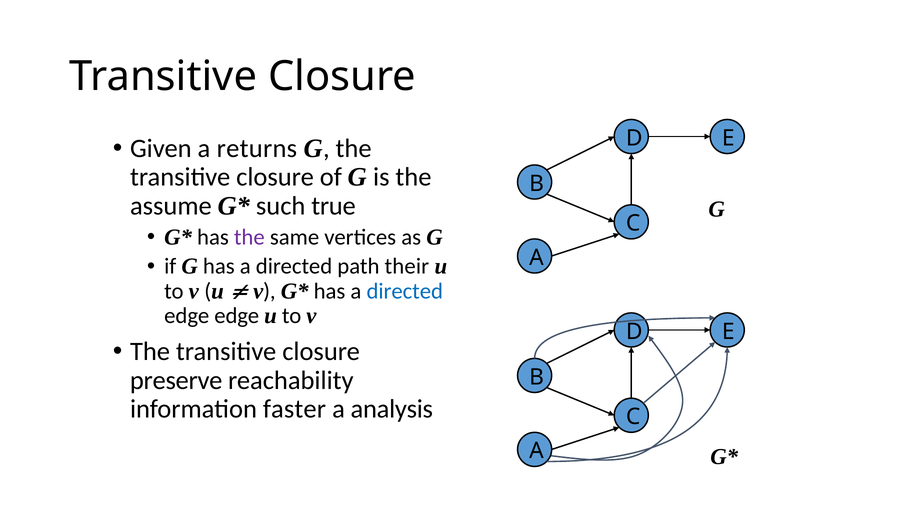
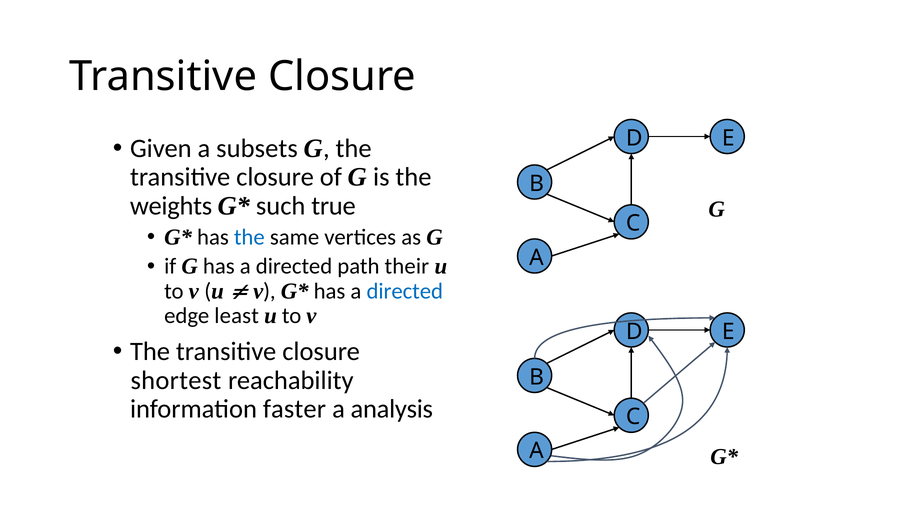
returns: returns -> subsets
assume: assume -> weights
the at (249, 237) colour: purple -> blue
edge edge: edge -> least
preserve: preserve -> shortest
